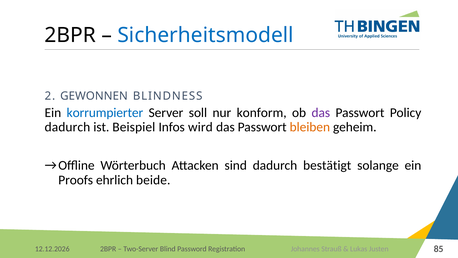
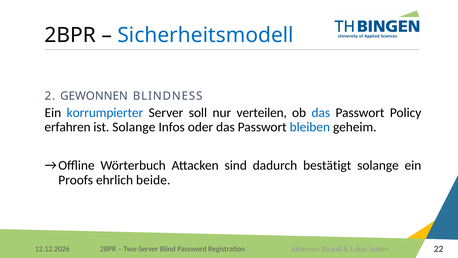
konform: konform -> verteilen
das at (321, 113) colour: purple -> blue
dadurch at (67, 127): dadurch -> erfahren
ist Beispiel: Beispiel -> Solange
wird: wird -> oder
bleiben colour: orange -> blue
85: 85 -> 22
